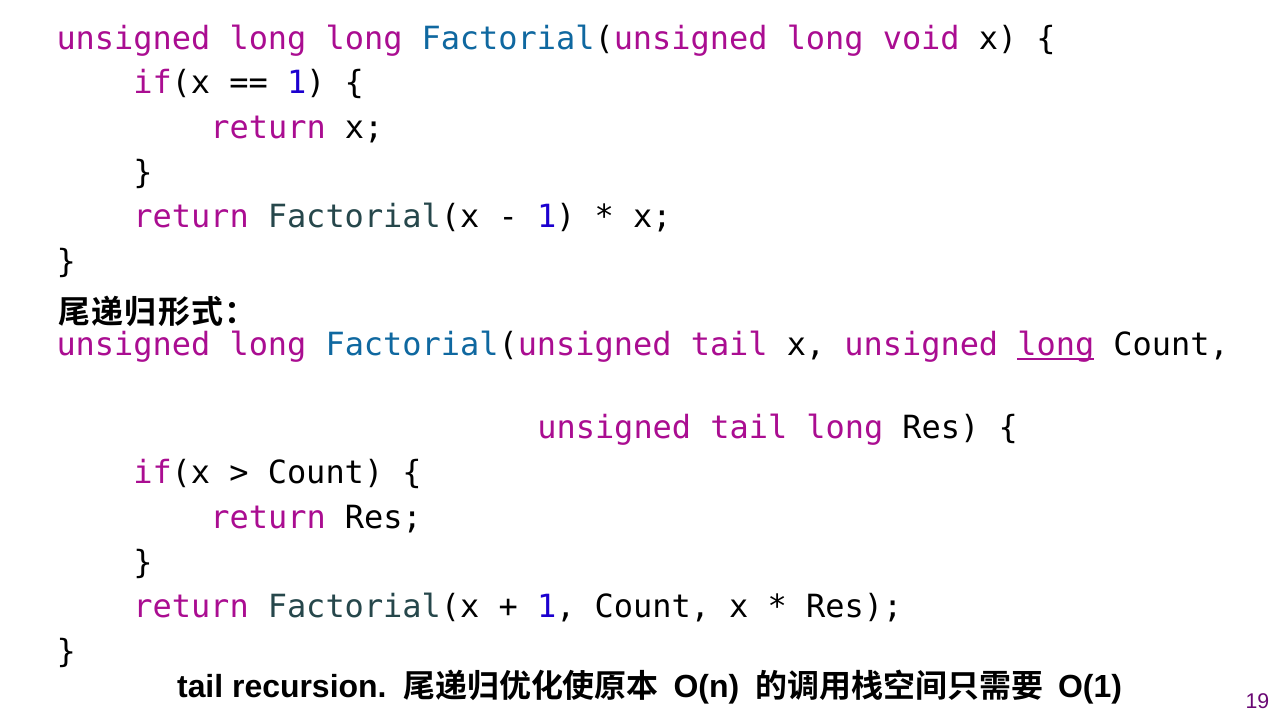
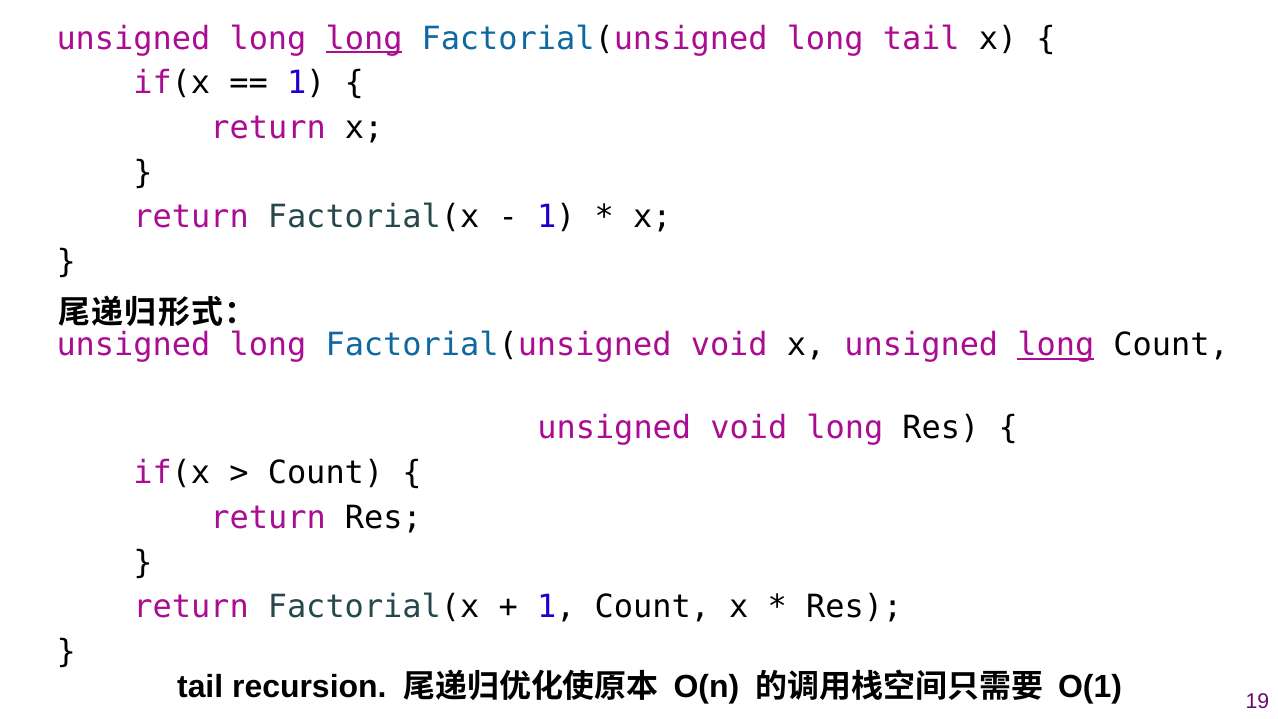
long at (364, 39) underline: none -> present
long void: void -> tail
Factorial(unsigned tail: tail -> void
unsigned tail: tail -> void
